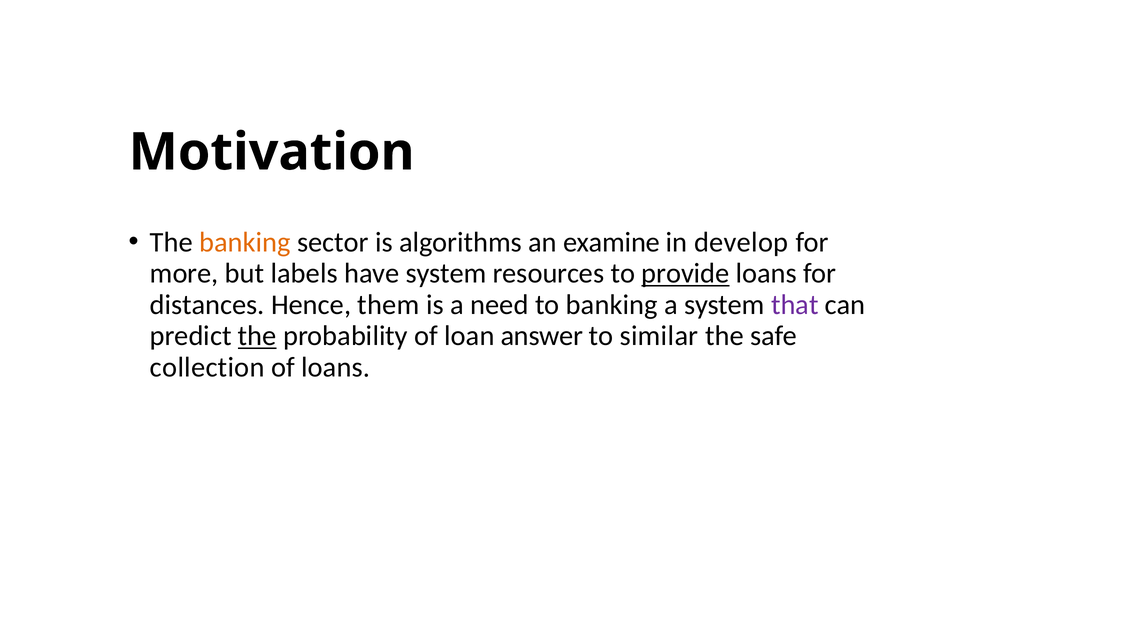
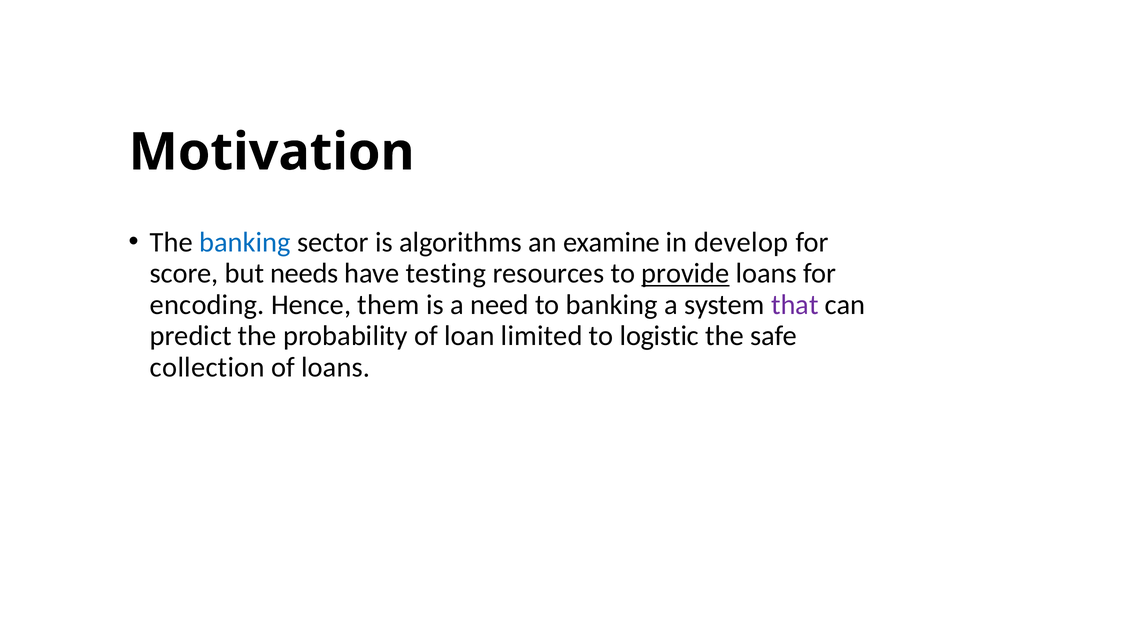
banking at (245, 242) colour: orange -> blue
more: more -> score
labels: labels -> needs
have system: system -> testing
distances: distances -> encoding
the at (257, 336) underline: present -> none
answer: answer -> limited
similar: similar -> logistic
